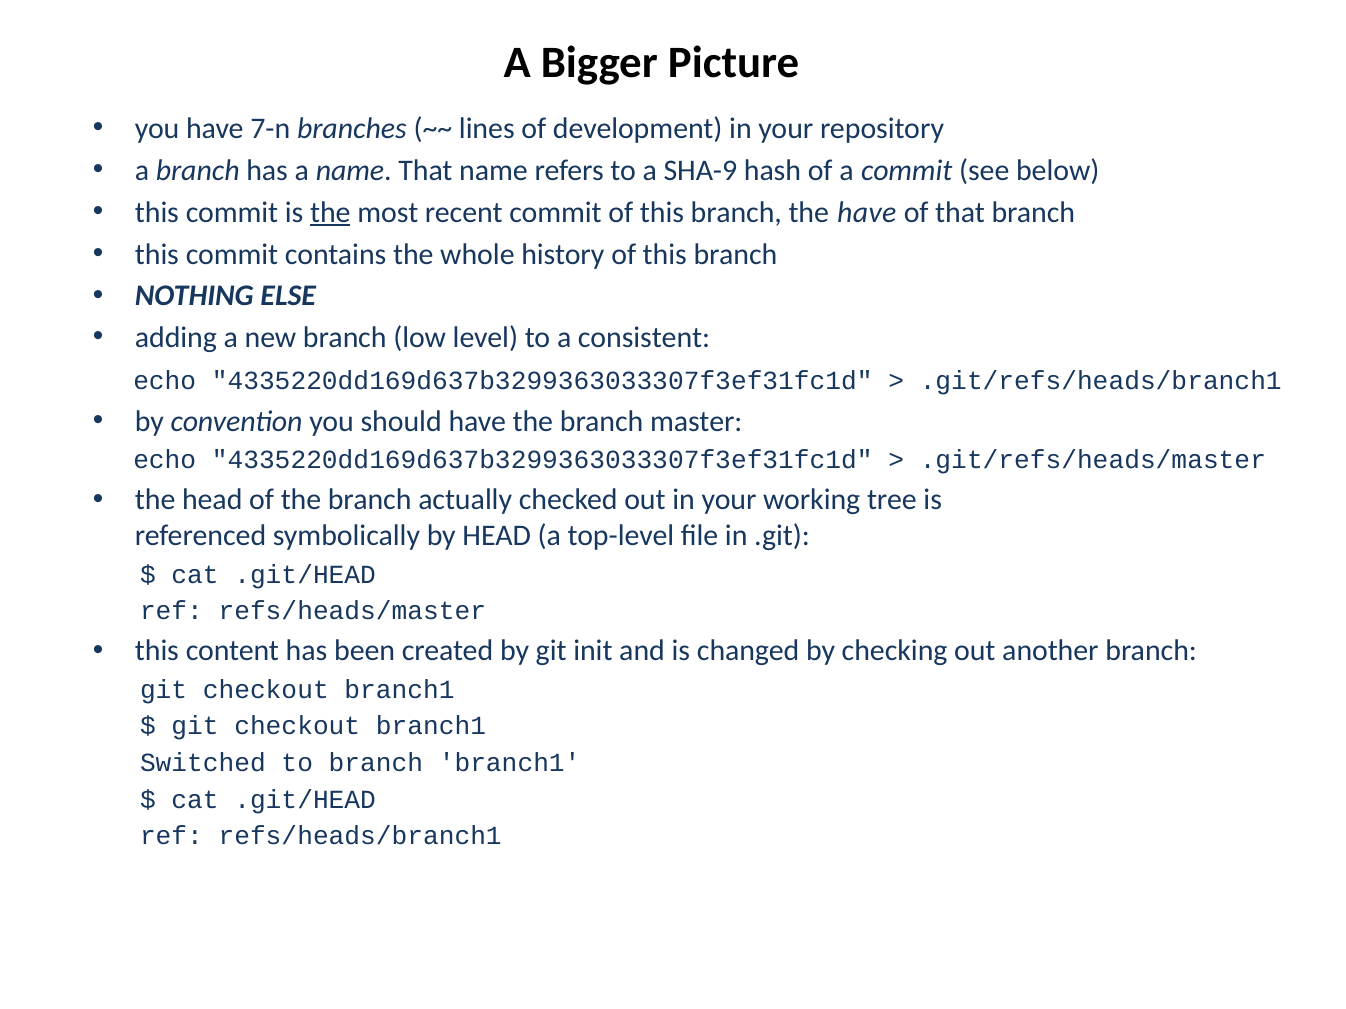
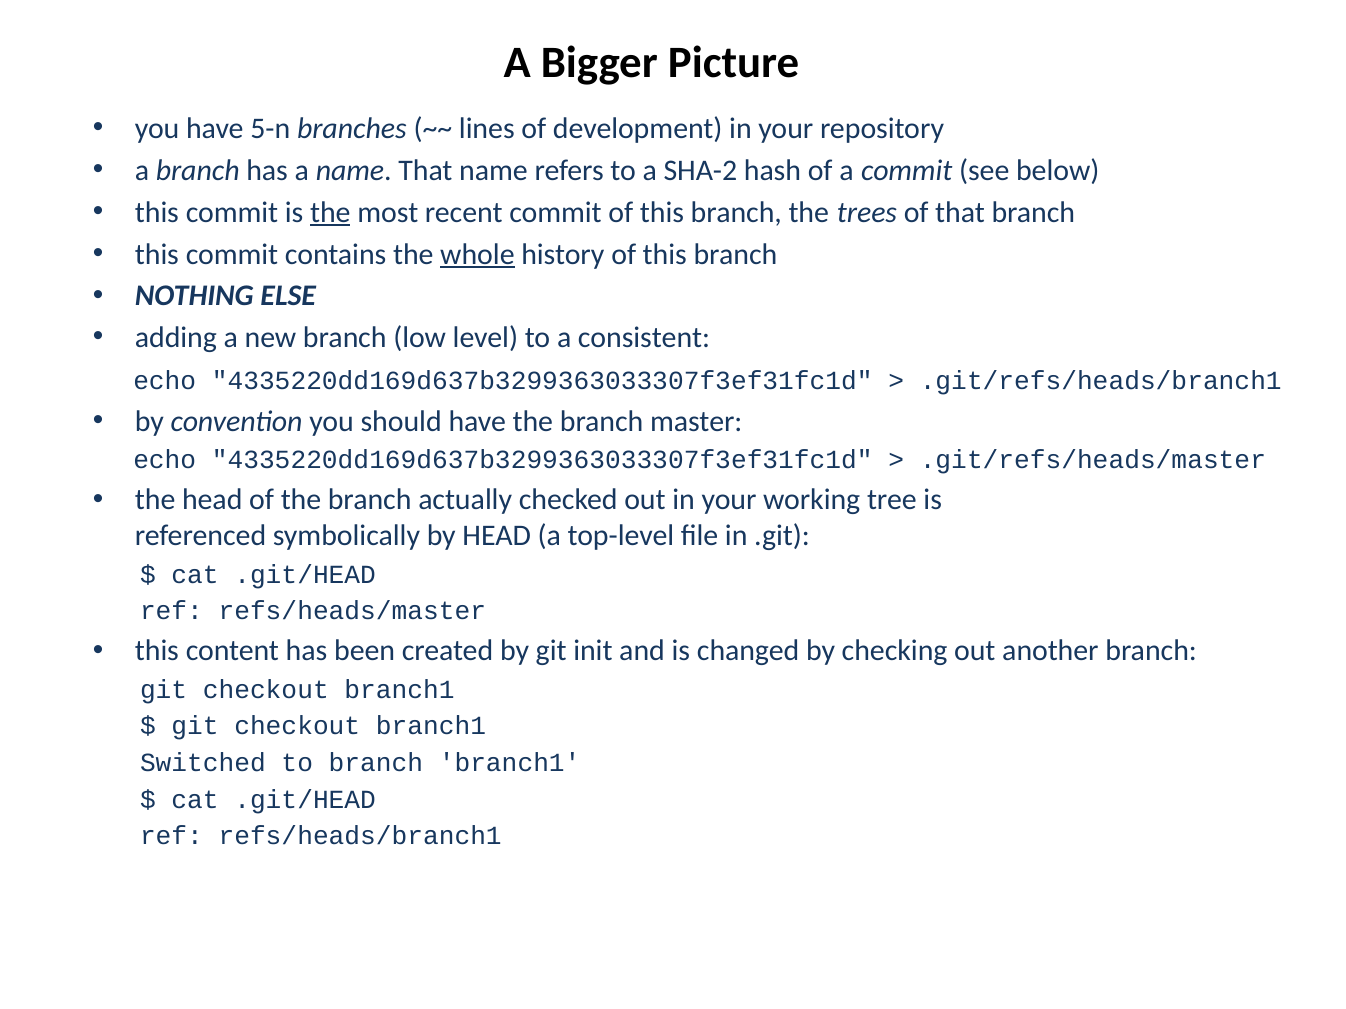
7-n: 7-n -> 5-n
SHA-9: SHA-9 -> SHA-2
the have: have -> trees
whole underline: none -> present
